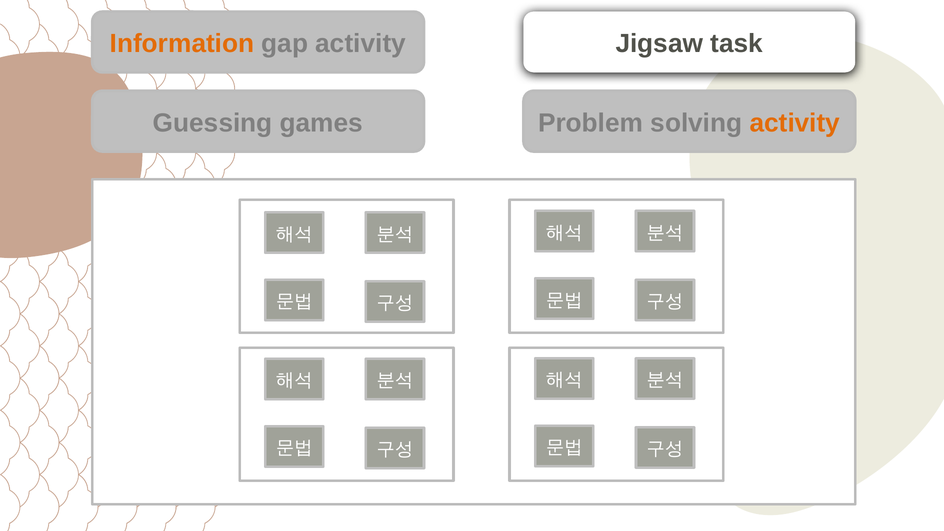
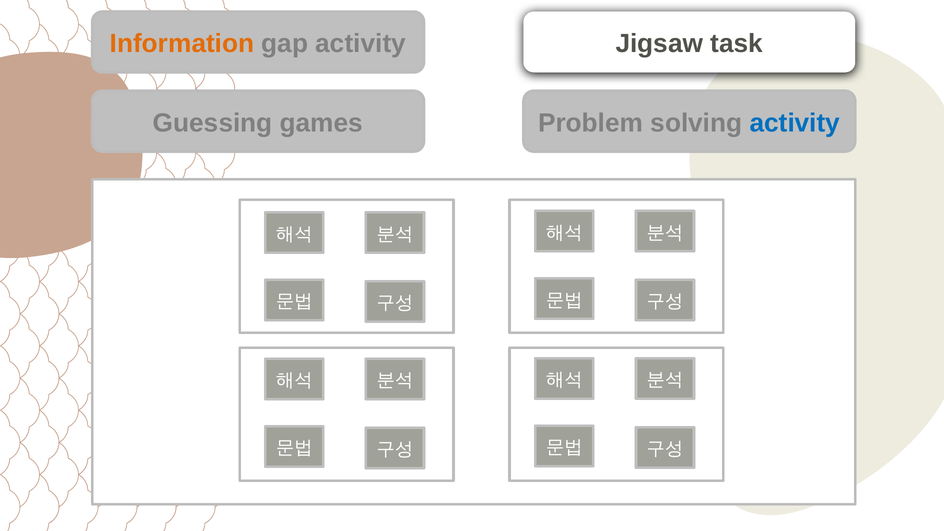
activity at (795, 123) colour: orange -> blue
